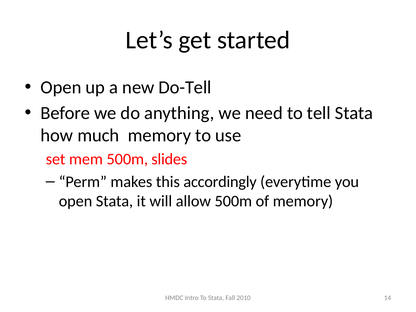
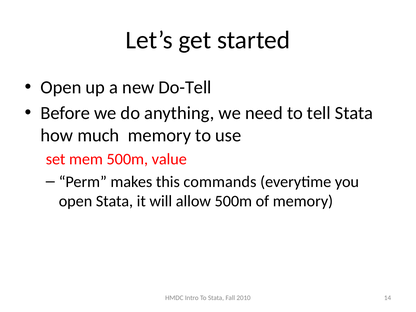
slides: slides -> value
accordingly: accordingly -> commands
